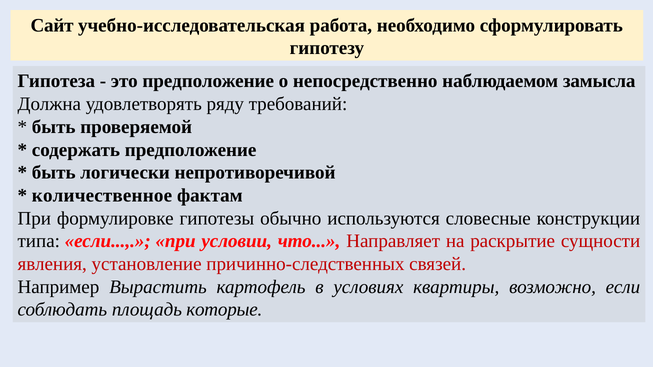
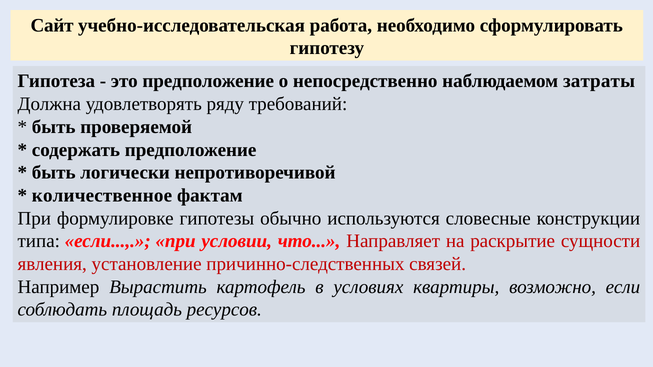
замысла: замысла -> затраты
которые: которые -> ресурсов
